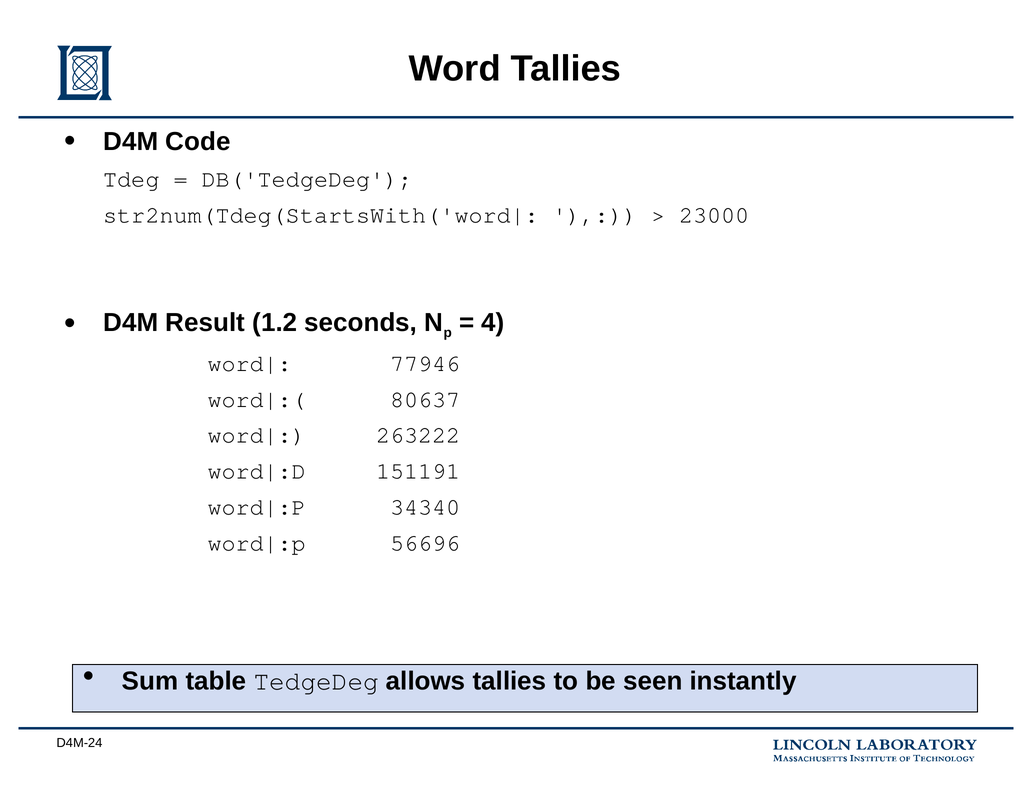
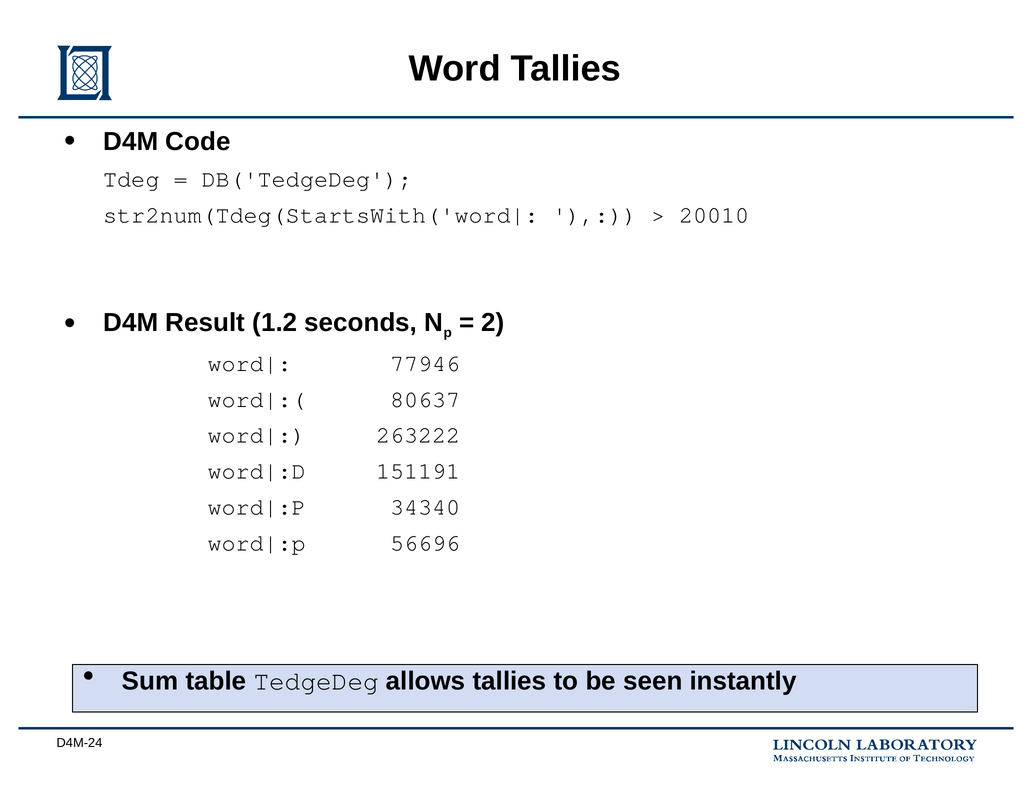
23000: 23000 -> 20010
4: 4 -> 2
